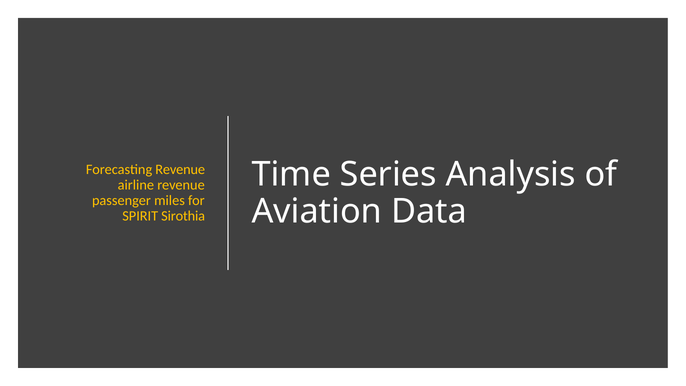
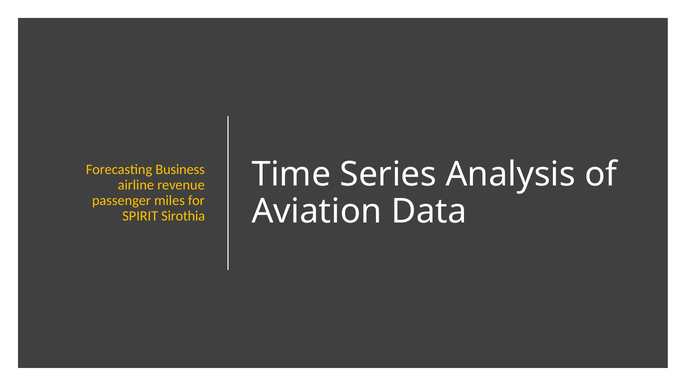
Forecasting Revenue: Revenue -> Business
